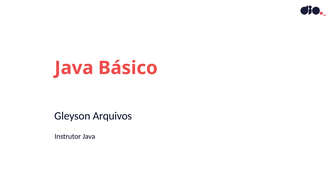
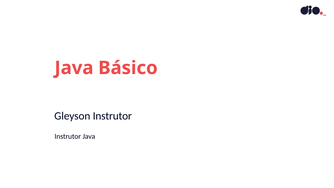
Gleyson Arquivos: Arquivos -> Instrutor
